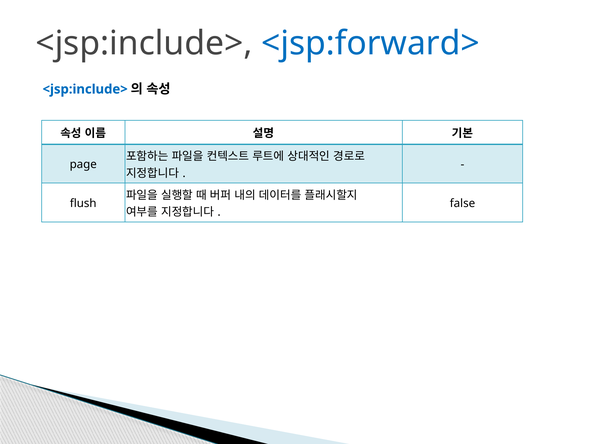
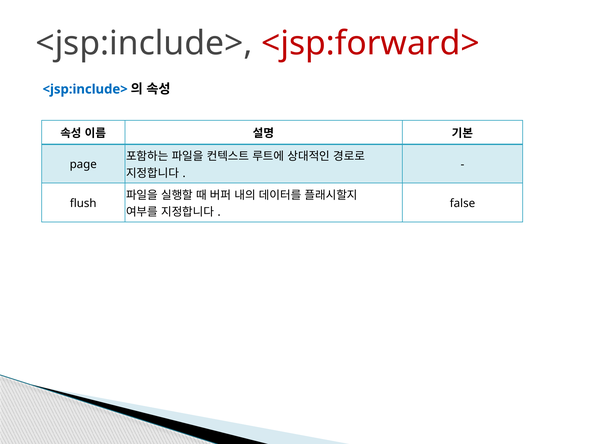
<jsp:forward> colour: blue -> red
